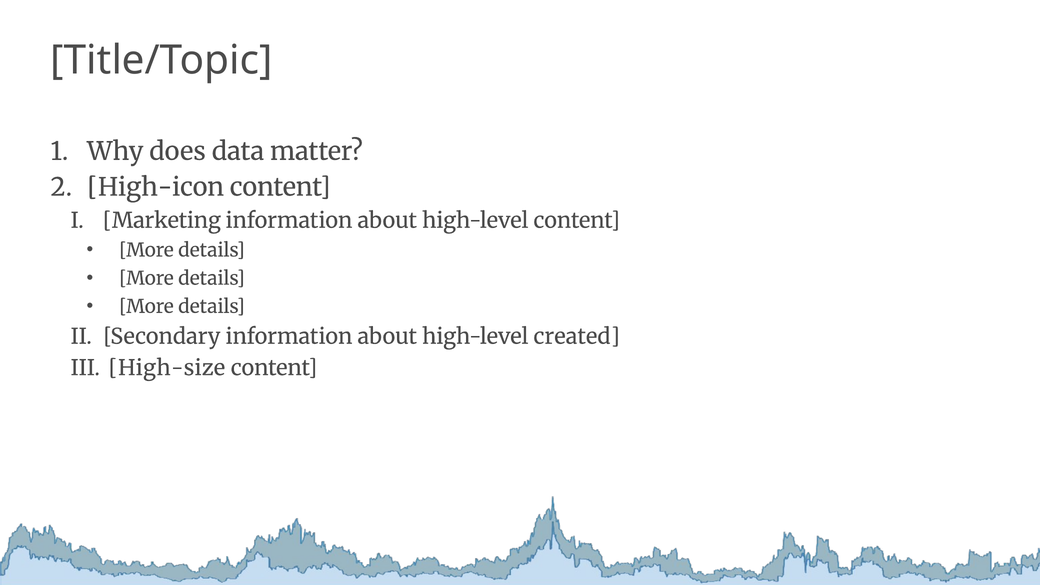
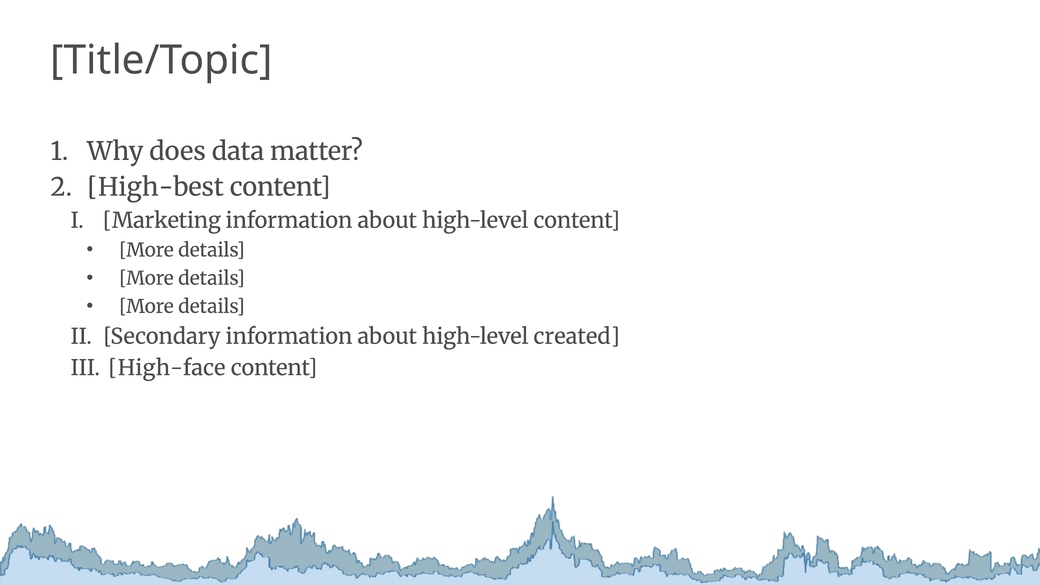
High-icon: High-icon -> High-best
High-size: High-size -> High-face
